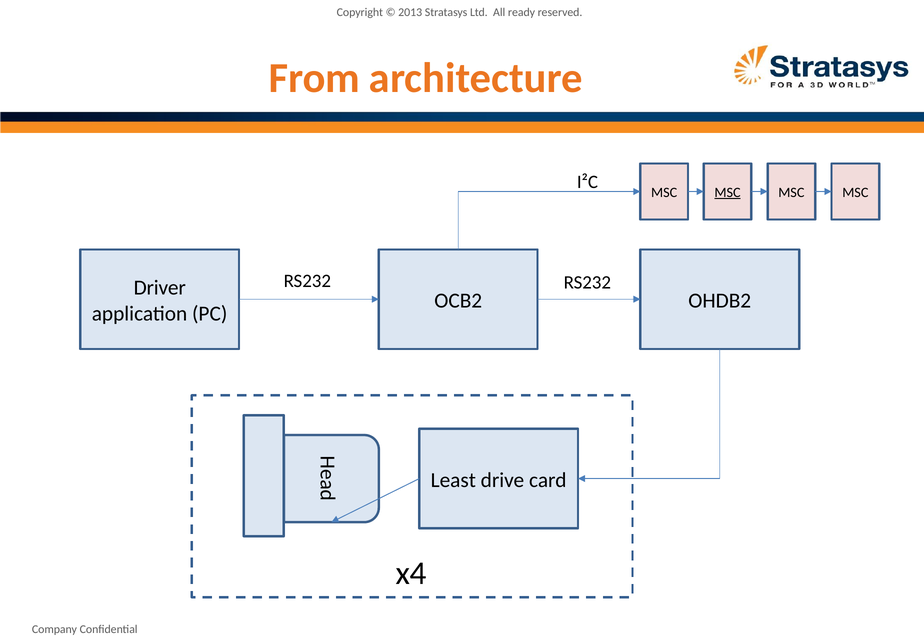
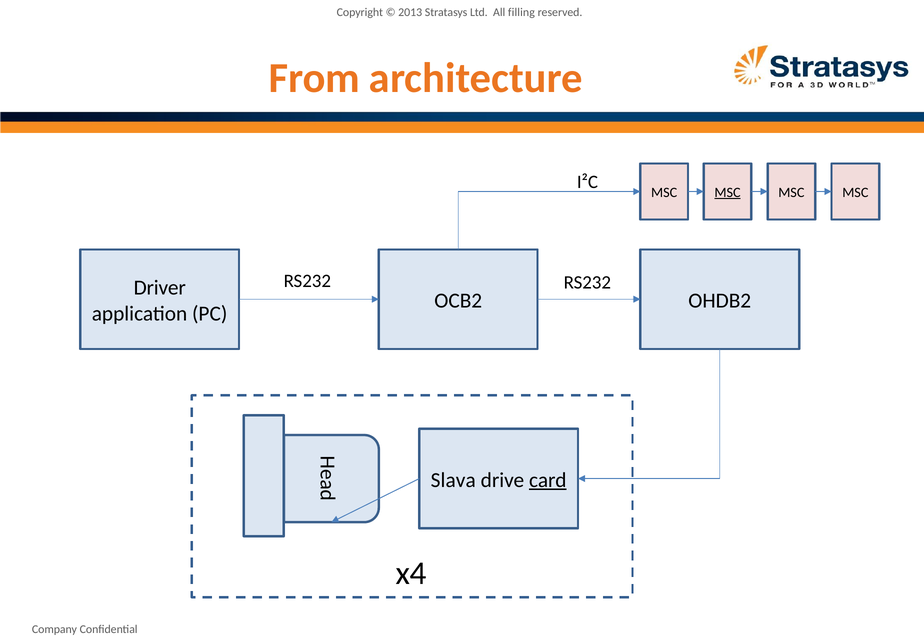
ready: ready -> filling
Least: Least -> Slava
card underline: none -> present
